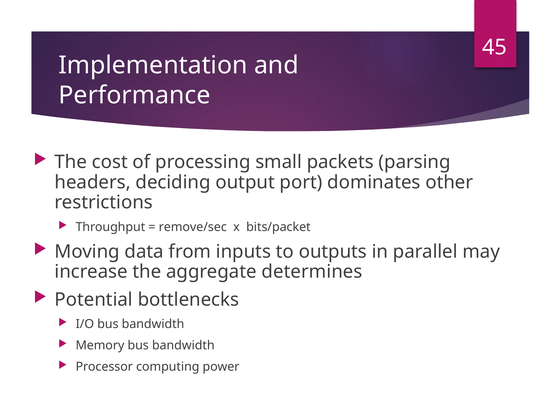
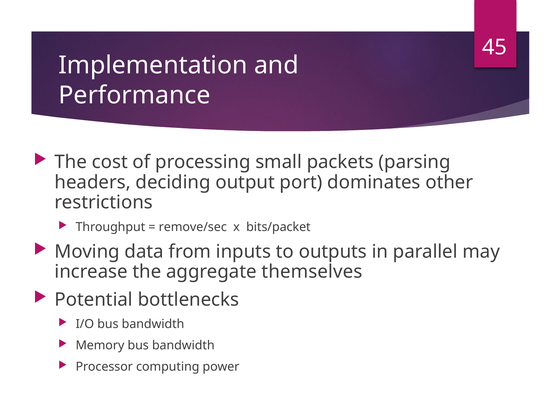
determines: determines -> themselves
